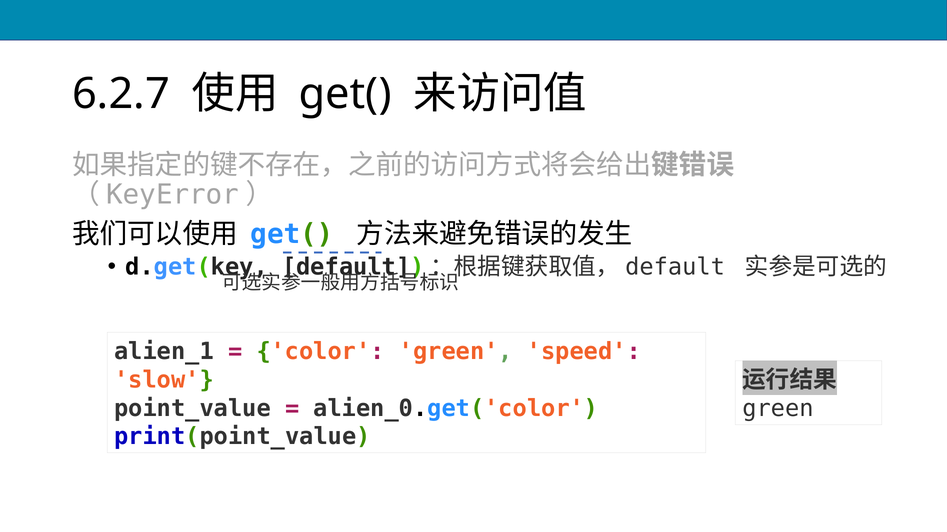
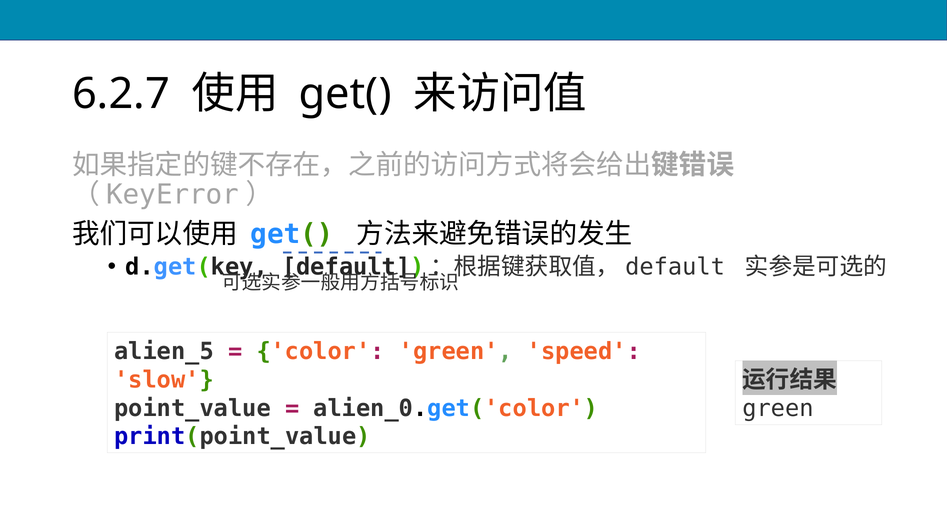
alien_1: alien_1 -> alien_5
